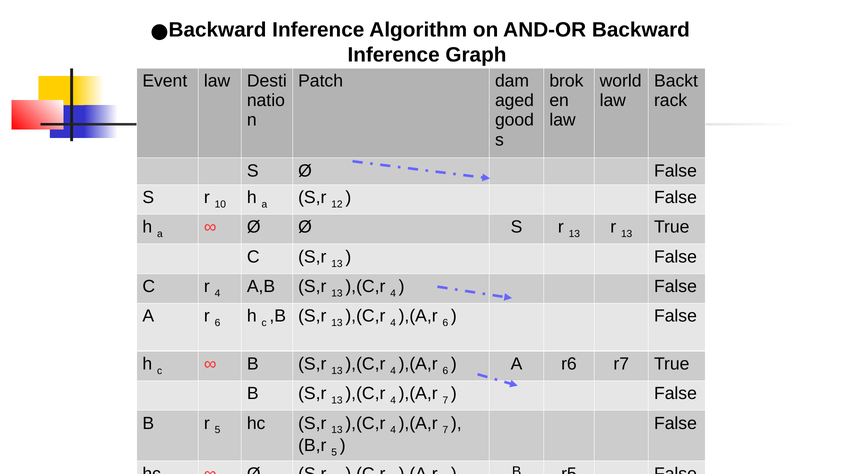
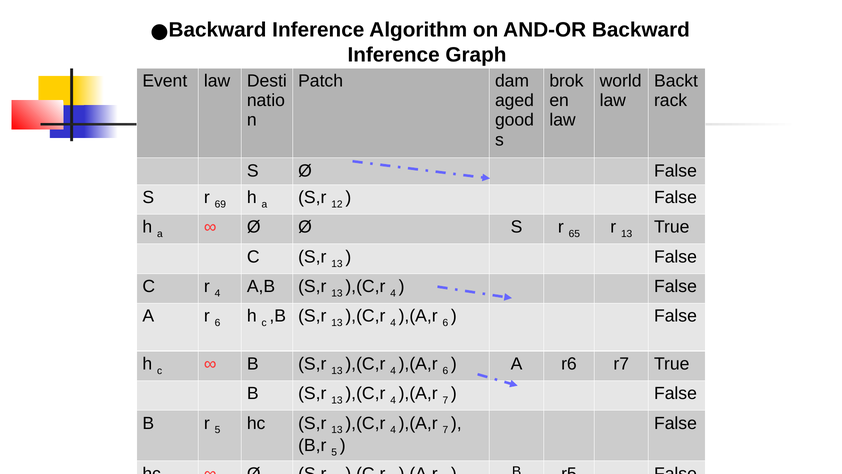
10: 10 -> 69
S r 13: 13 -> 65
